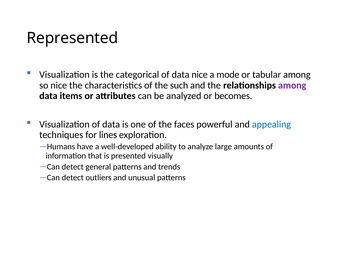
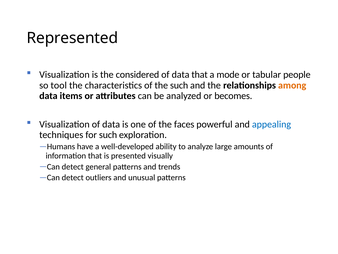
categorical: categorical -> considered
data nice: nice -> that
tabular among: among -> people
so nice: nice -> tool
among at (292, 85) colour: purple -> orange
for lines: lines -> such
